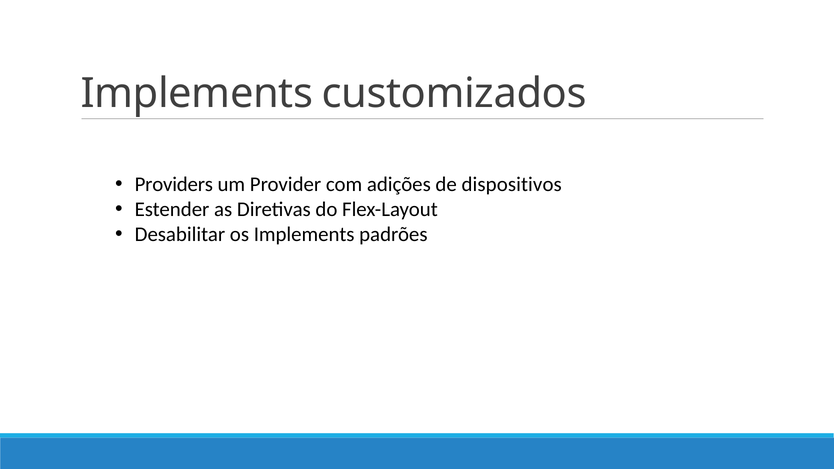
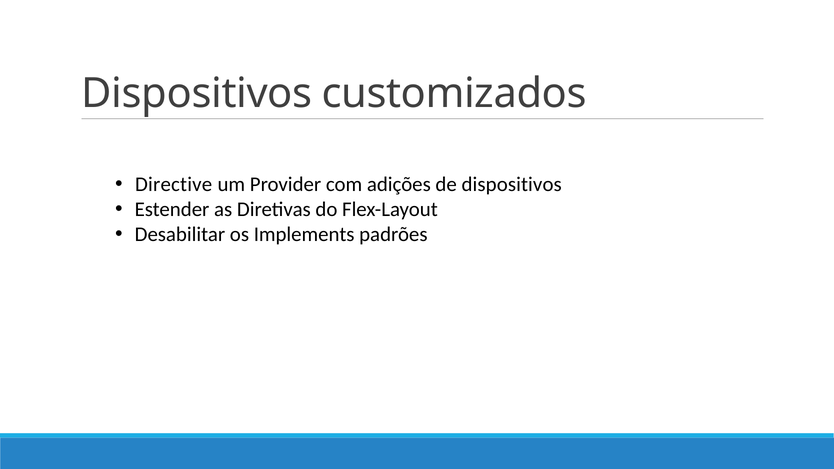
Implements at (197, 93): Implements -> Dispositivos
Providers: Providers -> Directive
